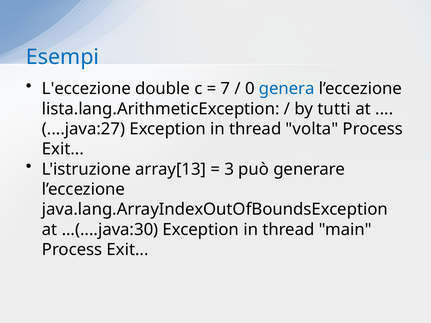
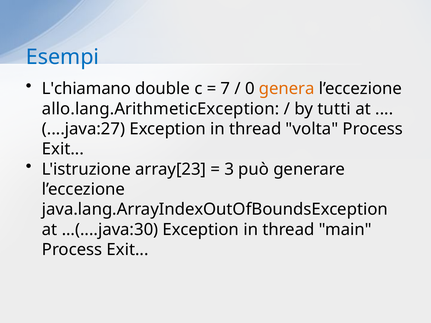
L'eccezione: L'eccezione -> L'chiamano
genera colour: blue -> orange
lista.lang.ArithmeticException: lista.lang.ArithmeticException -> allo.lang.ArithmeticException
array[13: array[13 -> array[23
